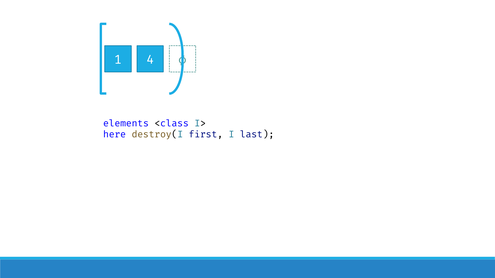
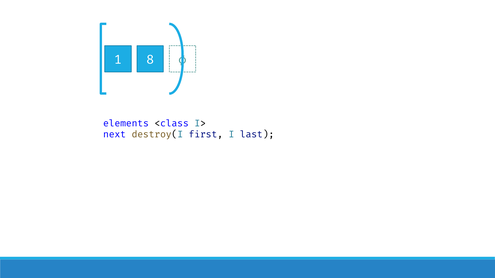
4: 4 -> 8
here: here -> next
